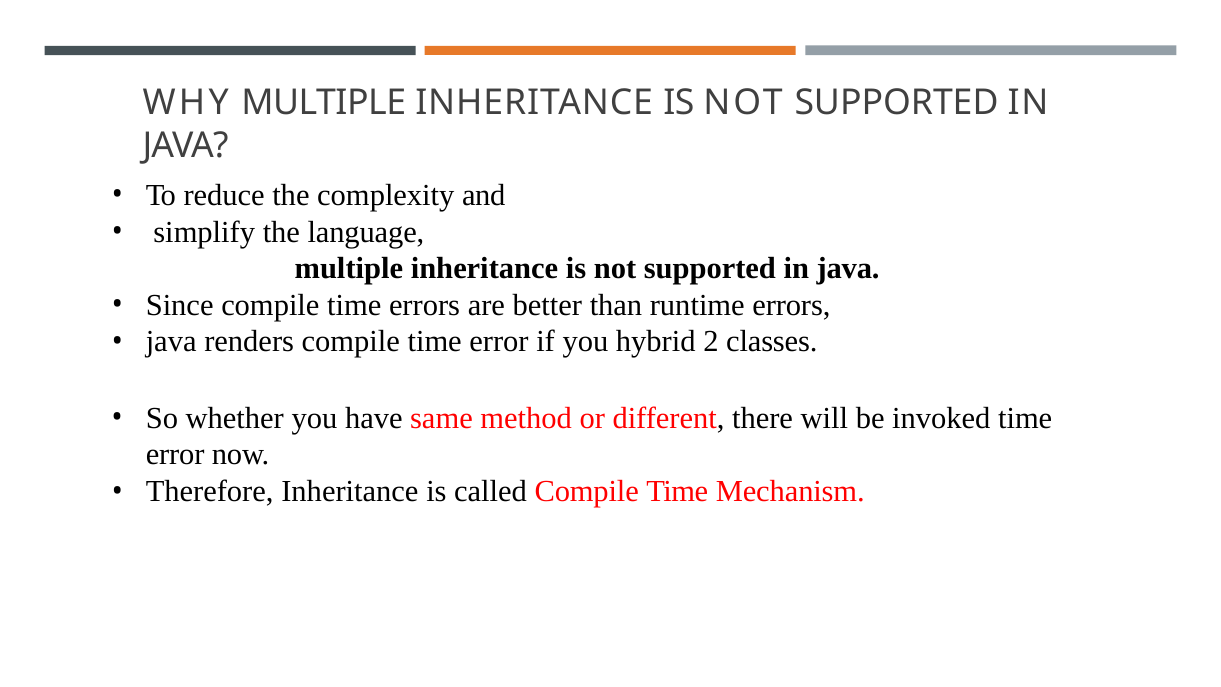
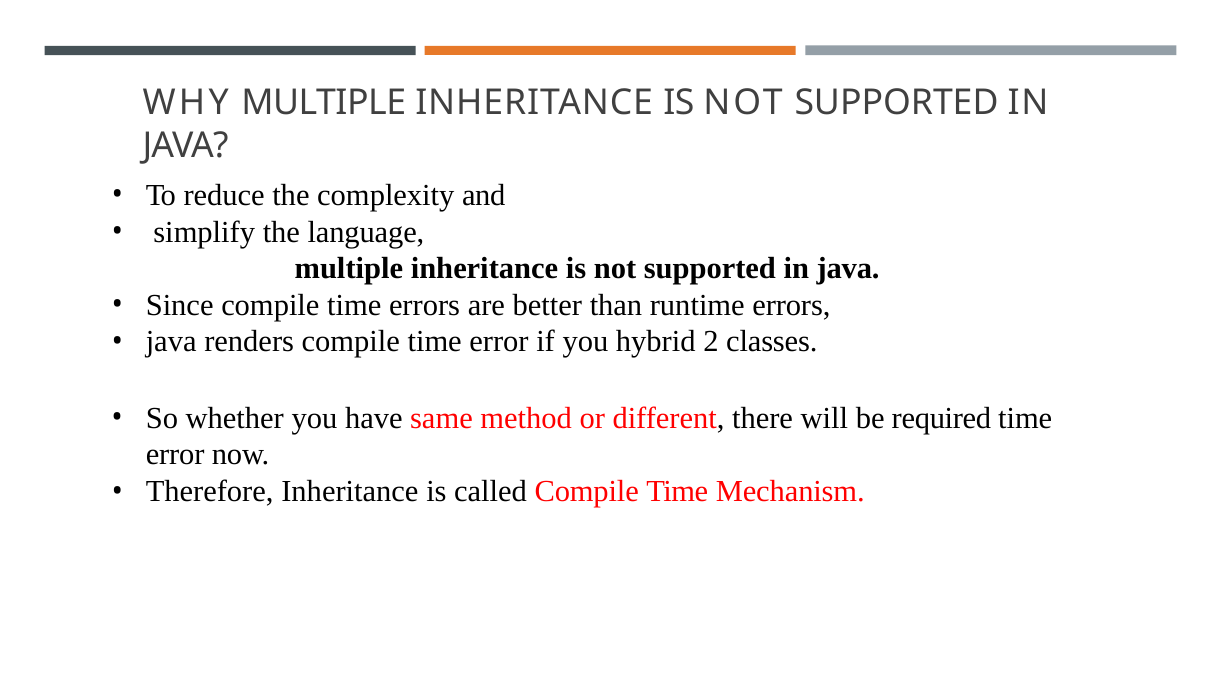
invoked: invoked -> required
